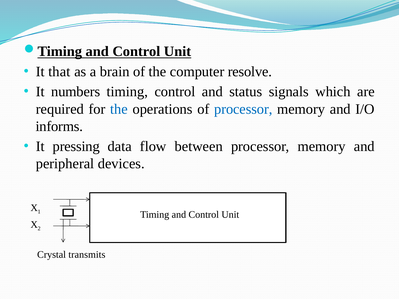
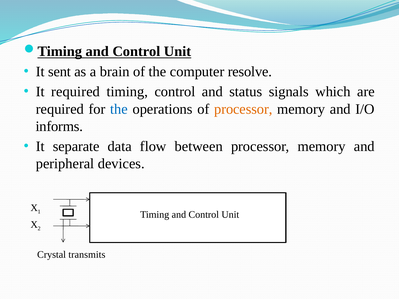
that: that -> sent
It numbers: numbers -> required
processor at (243, 109) colour: blue -> orange
pressing: pressing -> separate
